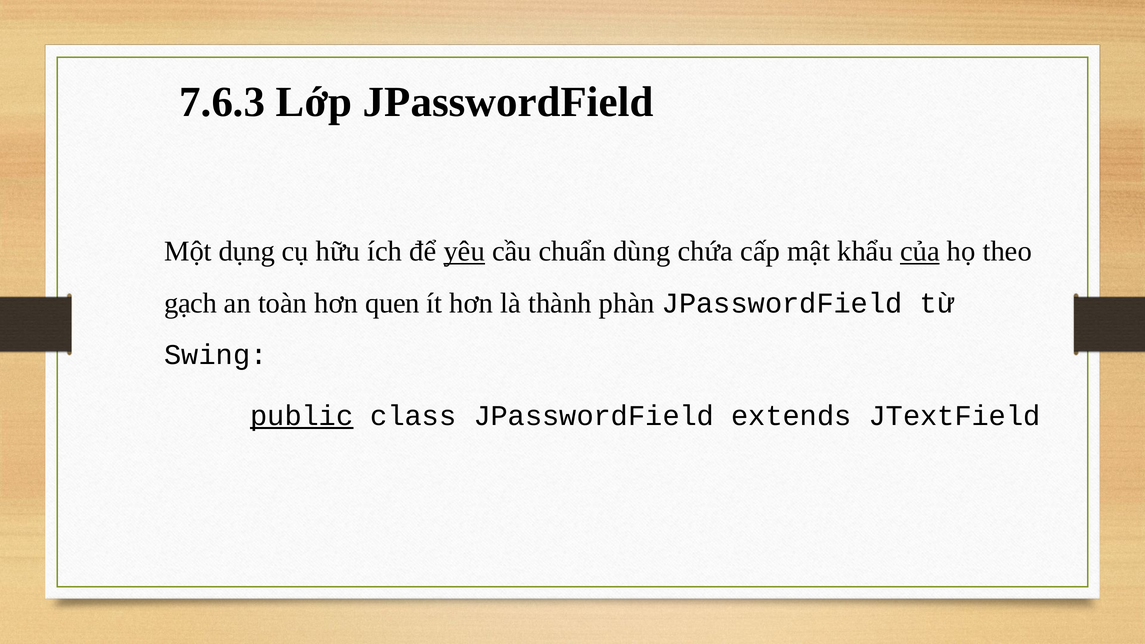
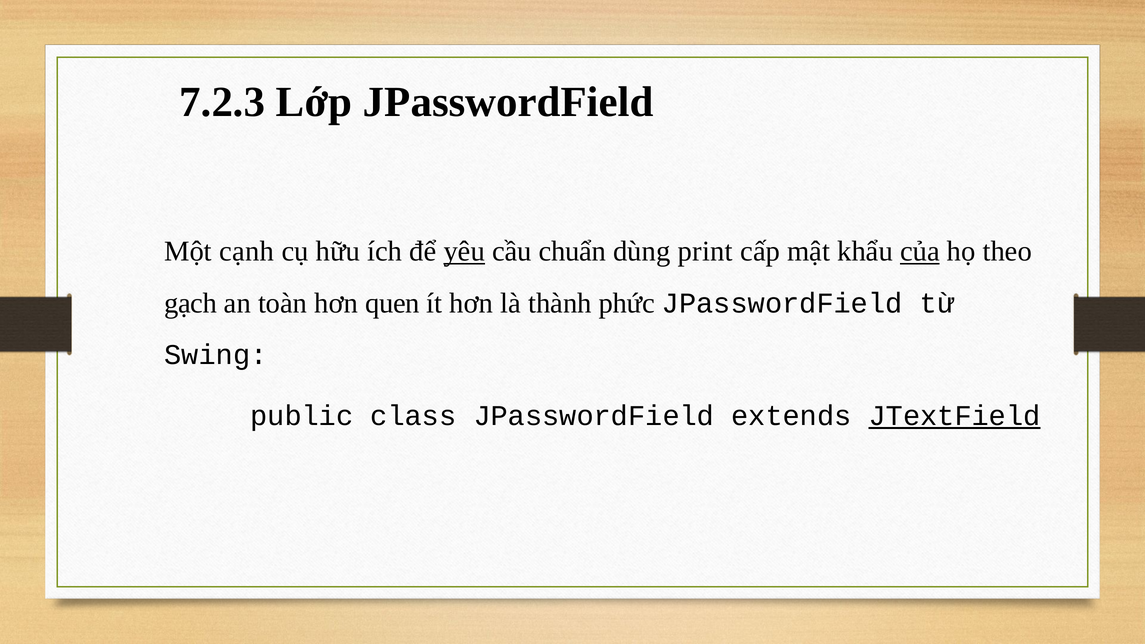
7.6.3: 7.6.3 -> 7.2.3
dụng: dụng -> cạnh
chứa: chứa -> print
phàn: phàn -> phức
public underline: present -> none
JTextField underline: none -> present
